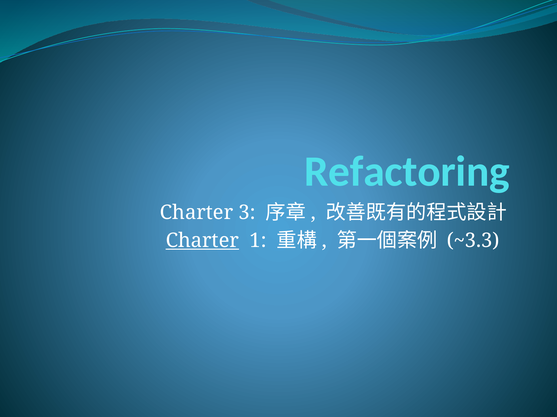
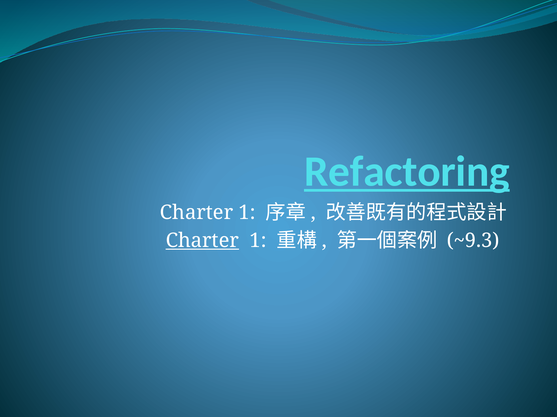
Refactoring underline: none -> present
3 at (247, 213): 3 -> 1
~3.3: ~3.3 -> ~9.3
